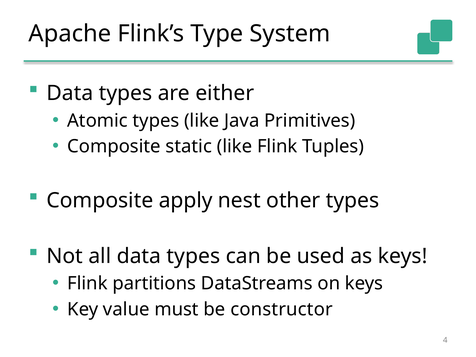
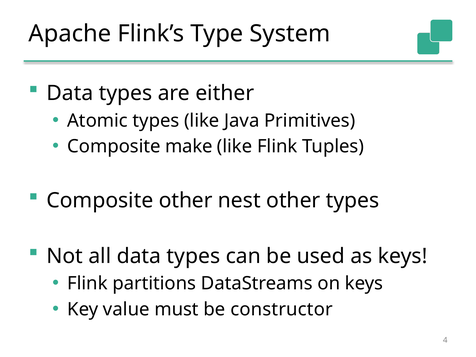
static: static -> make
Composite apply: apply -> other
